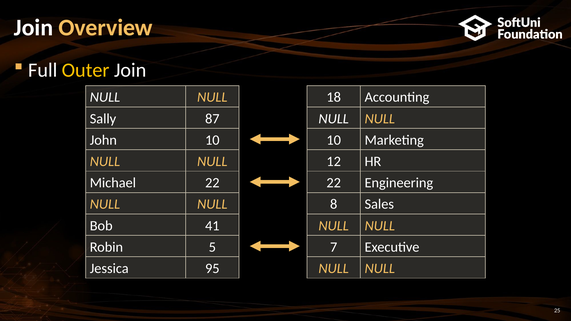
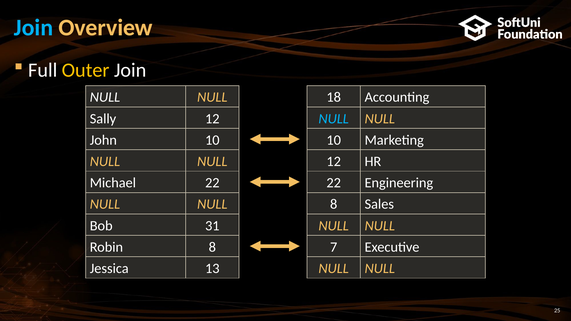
Join at (34, 28) colour: white -> light blue
Sally 87: 87 -> 12
NULL at (334, 119) colour: white -> light blue
41: 41 -> 31
Robin 5: 5 -> 8
95: 95 -> 13
